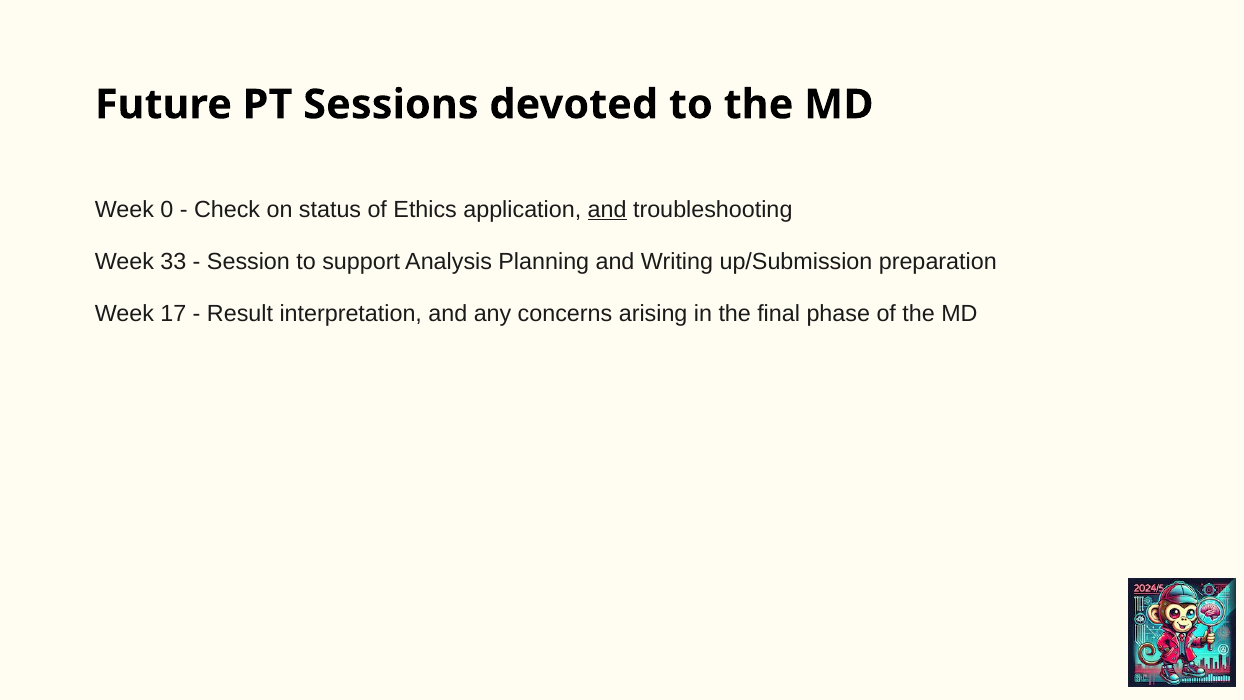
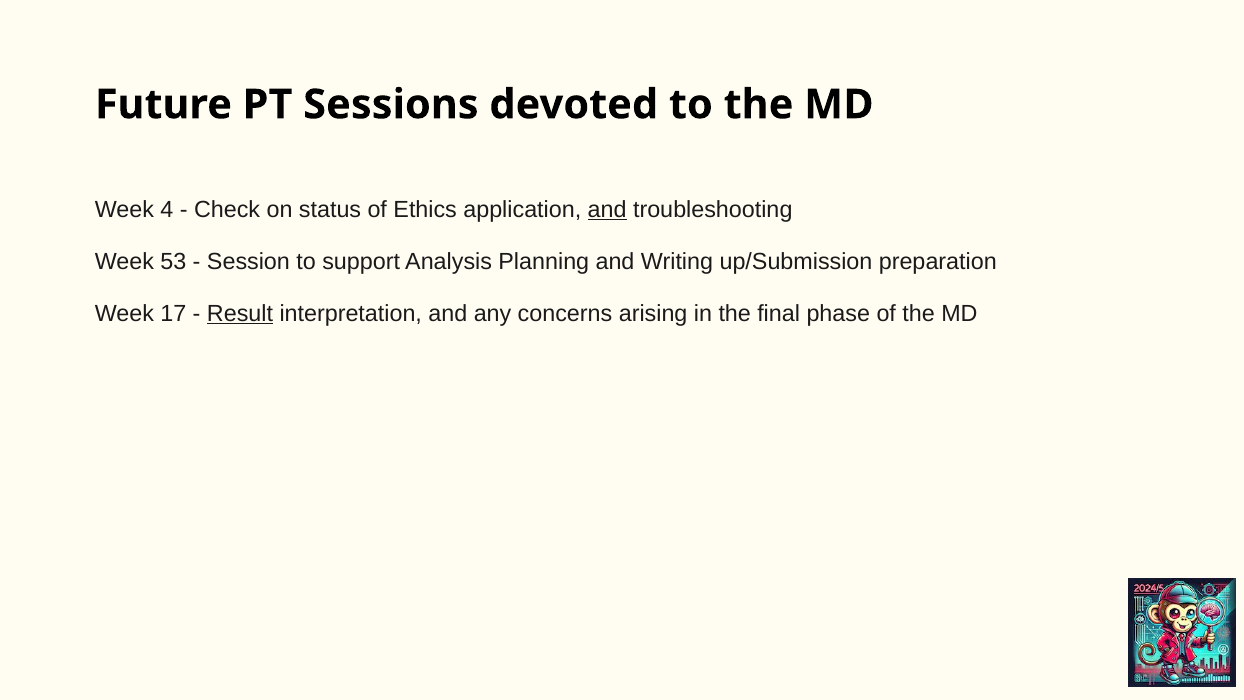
0: 0 -> 4
33: 33 -> 53
Result underline: none -> present
